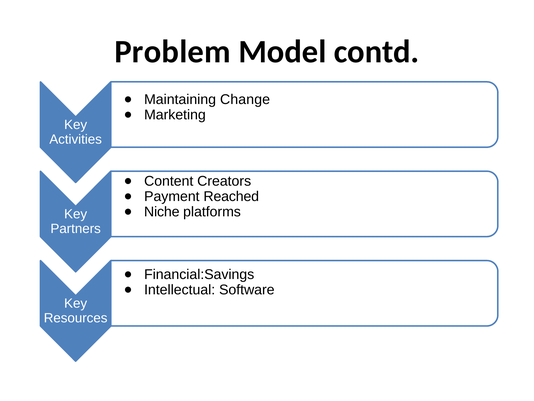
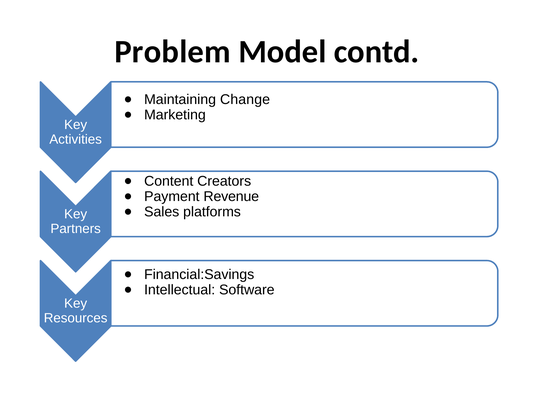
Reached: Reached -> Revenue
Niche: Niche -> Sales
